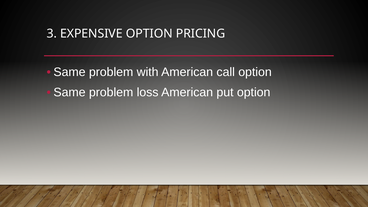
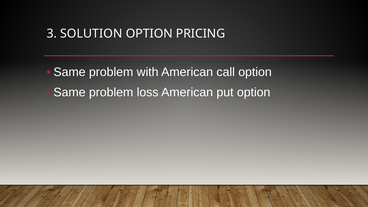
EXPENSIVE: EXPENSIVE -> SOLUTION
